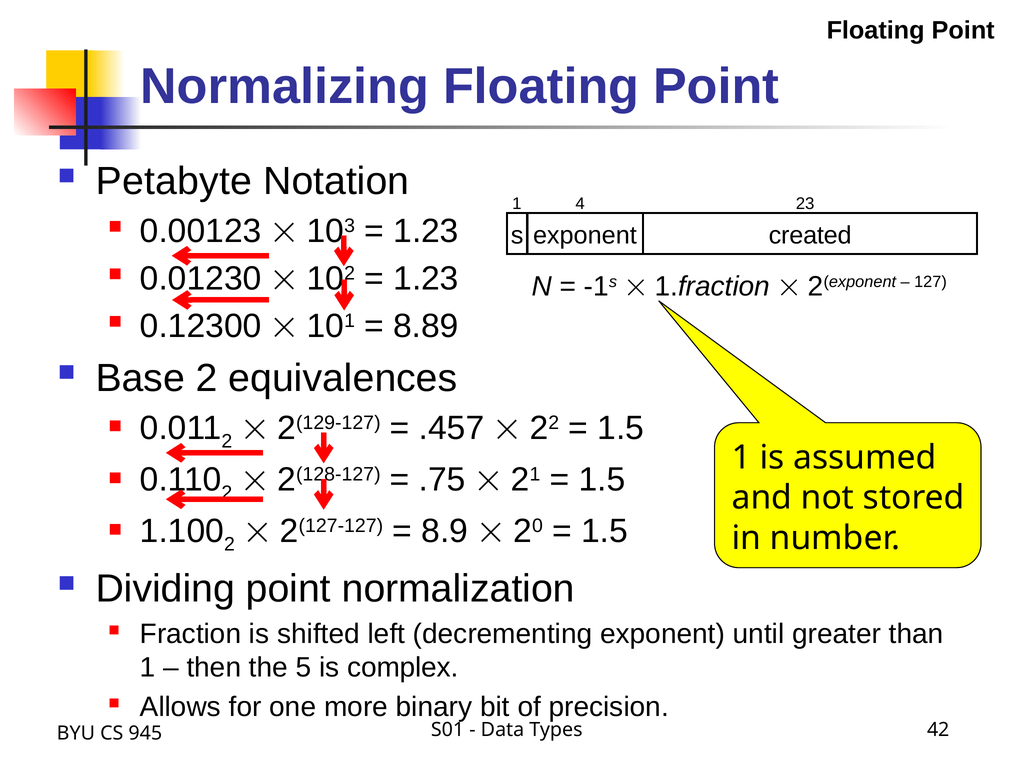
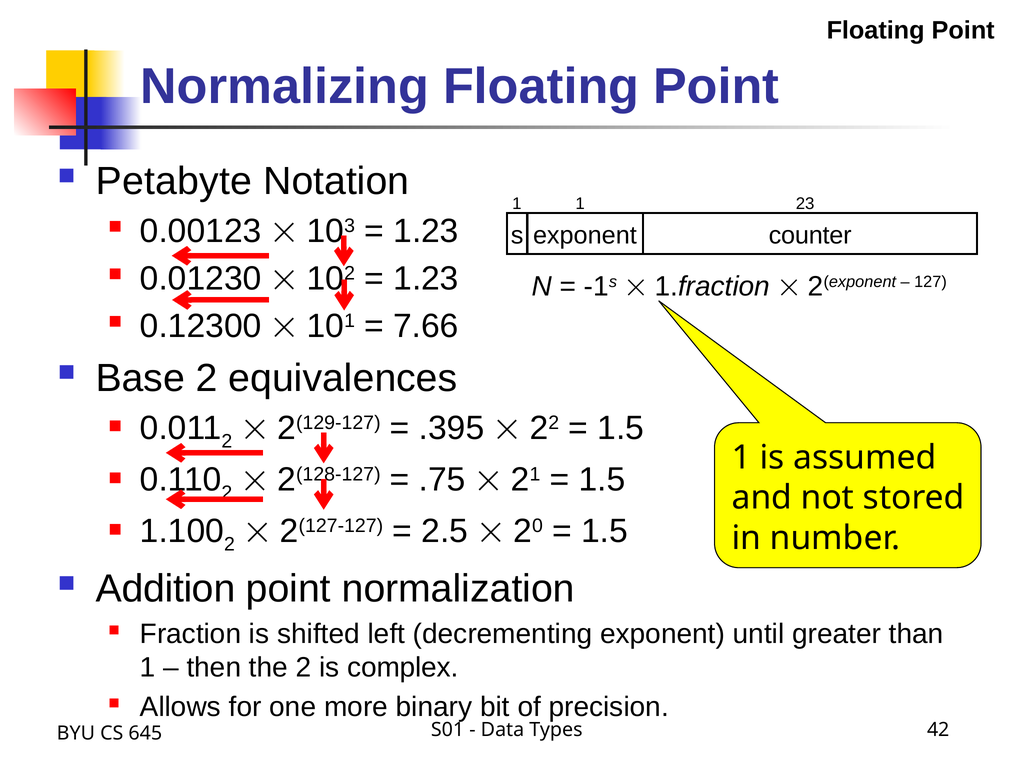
1 4: 4 -> 1
created: created -> counter
8.89: 8.89 -> 7.66
.457: .457 -> .395
8.9: 8.9 -> 2.5
Dividing: Dividing -> Addition
the 5: 5 -> 2
945: 945 -> 645
